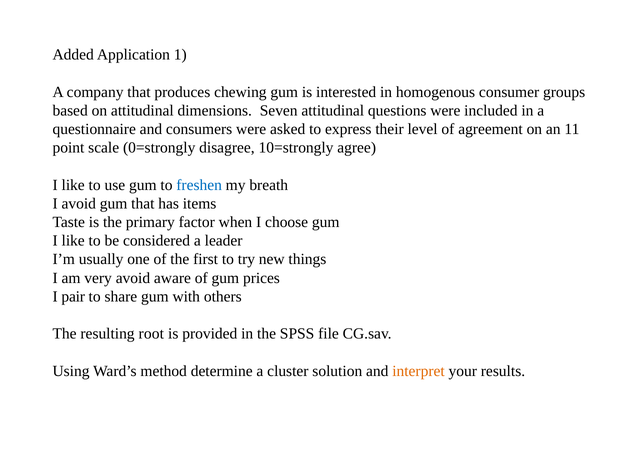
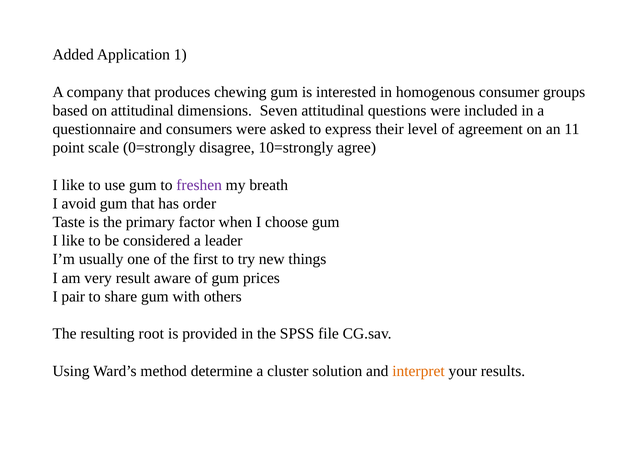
freshen colour: blue -> purple
items: items -> order
very avoid: avoid -> result
